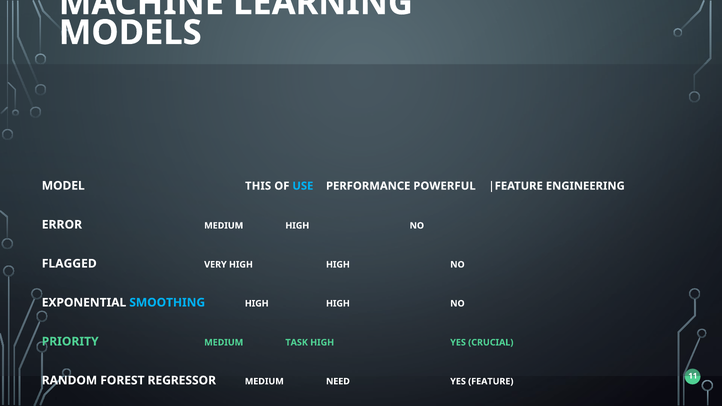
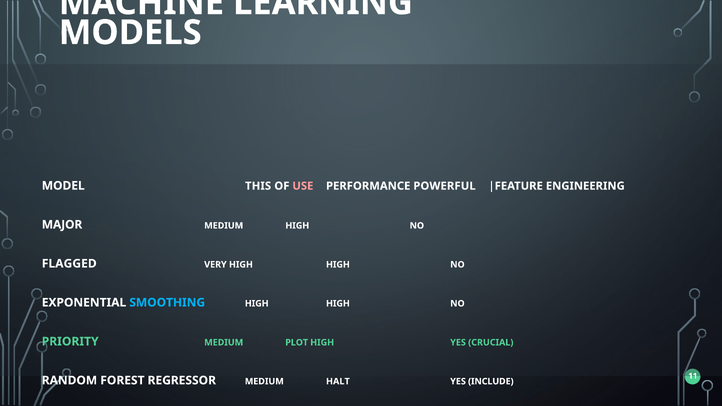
USE colour: light blue -> pink
ERROR: ERROR -> MAJOR
TASK: TASK -> PLOT
NEED: NEED -> HALT
FEATURE: FEATURE -> INCLUDE
